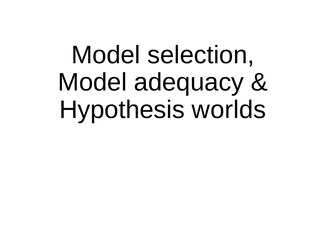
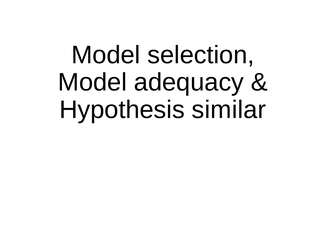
worlds: worlds -> similar
